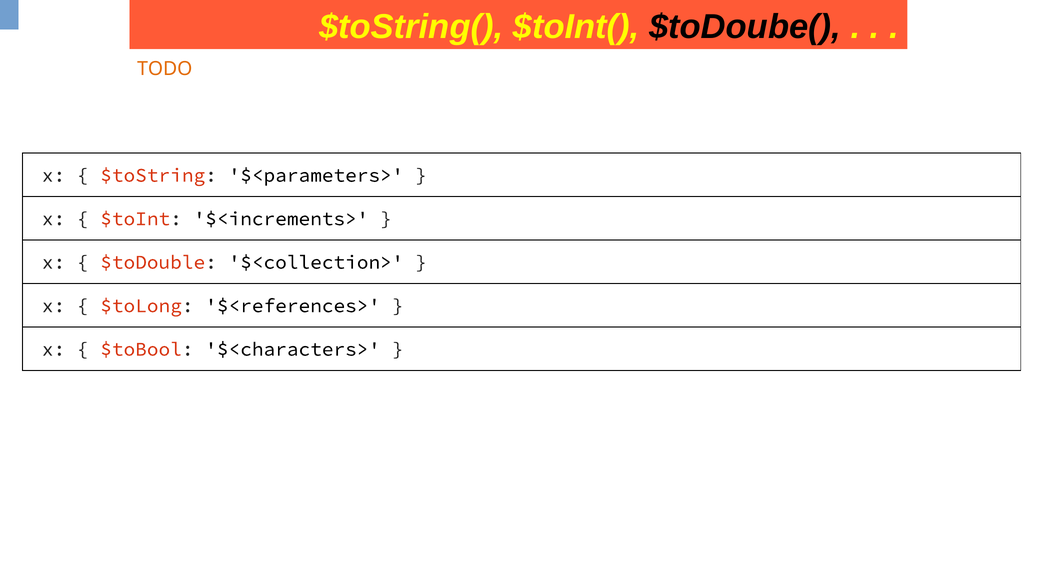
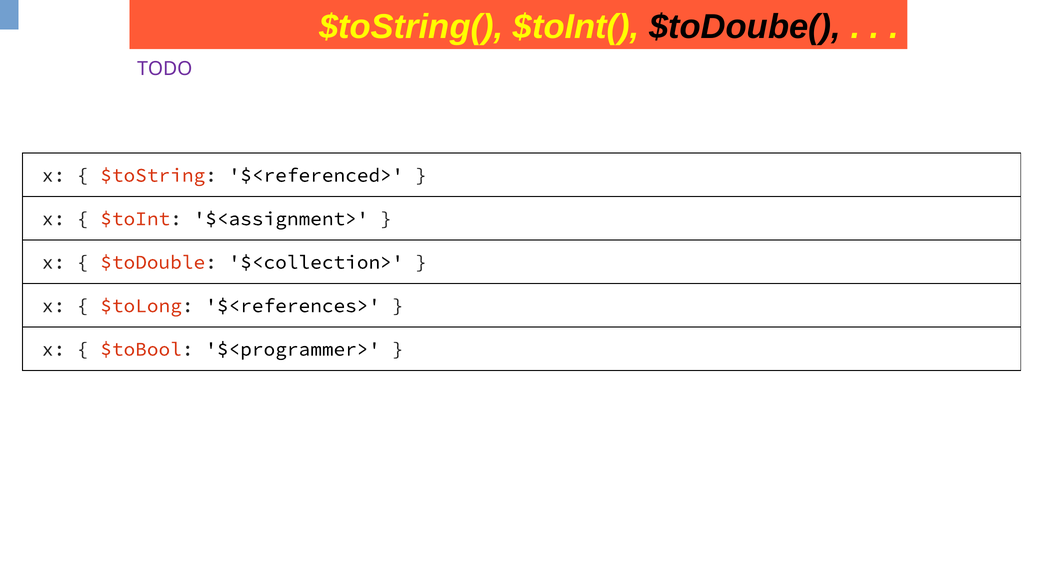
TODO colour: orange -> purple
$<parameters>: $<parameters> -> $<referenced>
$<increments>: $<increments> -> $<assignment>
$<characters>: $<characters> -> $<programmer>
